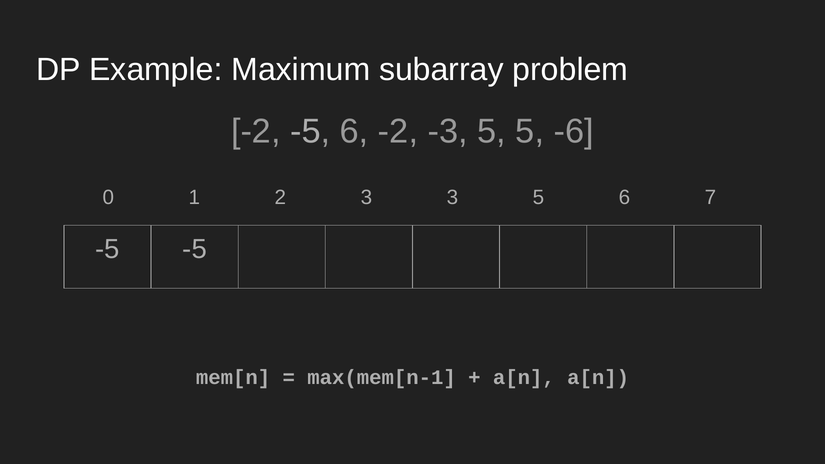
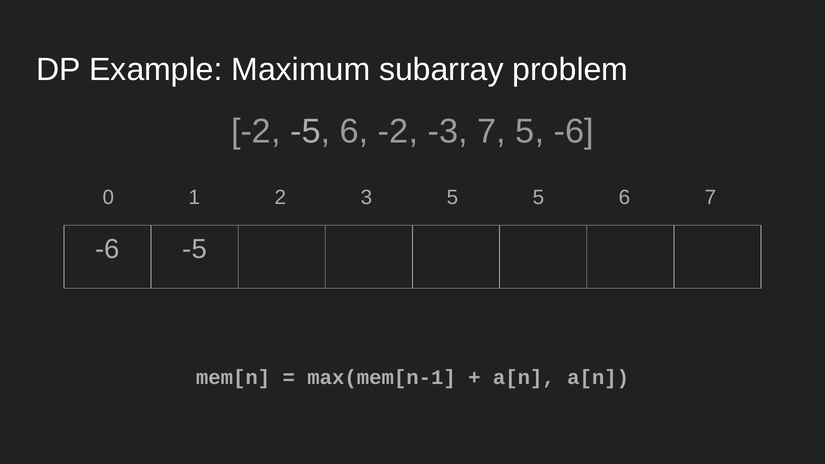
-3 5: 5 -> 7
3 3: 3 -> 5
-5 at (108, 249): -5 -> -6
